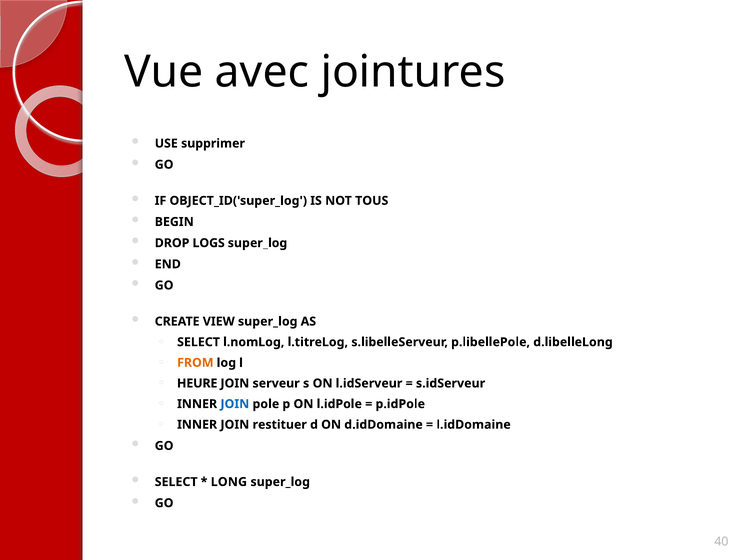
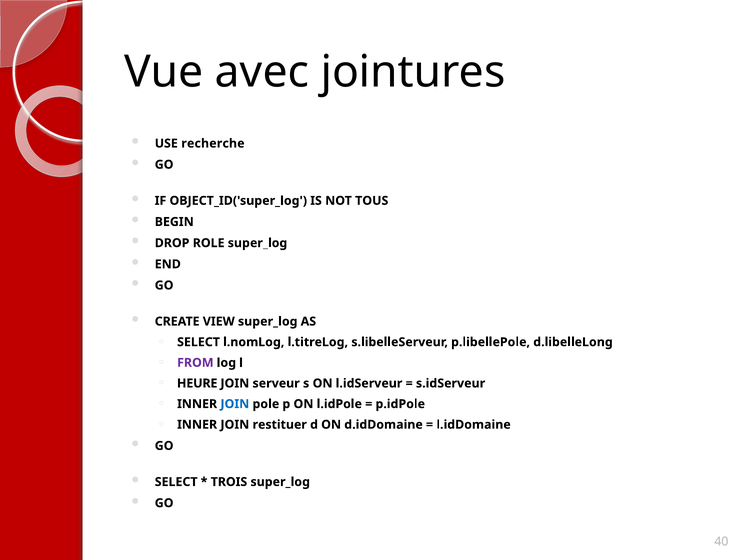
supprimer: supprimer -> recherche
LOGS: LOGS -> ROLE
FROM colour: orange -> purple
LONG: LONG -> TROIS
